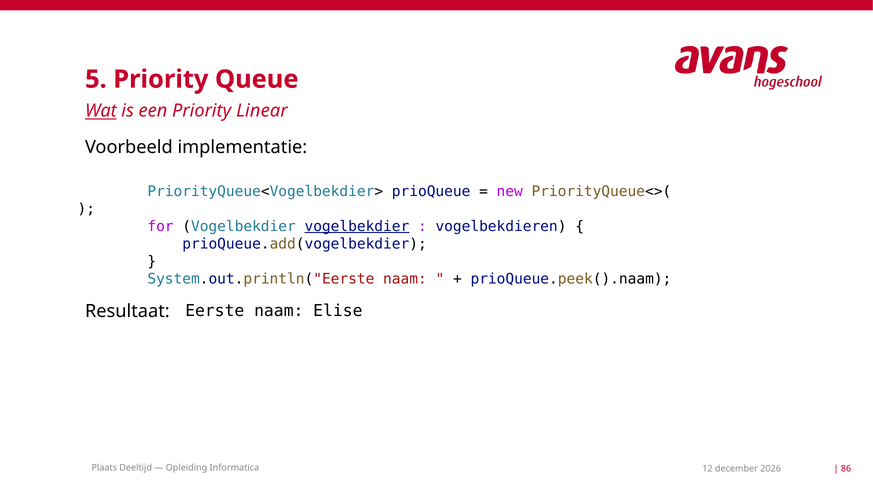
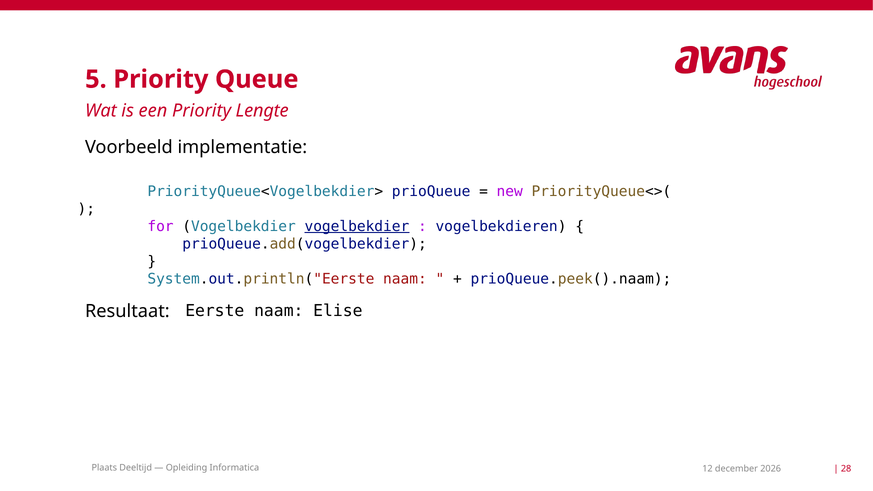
Wat underline: present -> none
Linear: Linear -> Lengte
86: 86 -> 28
